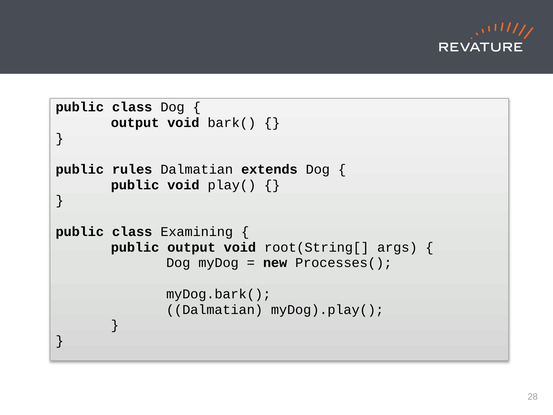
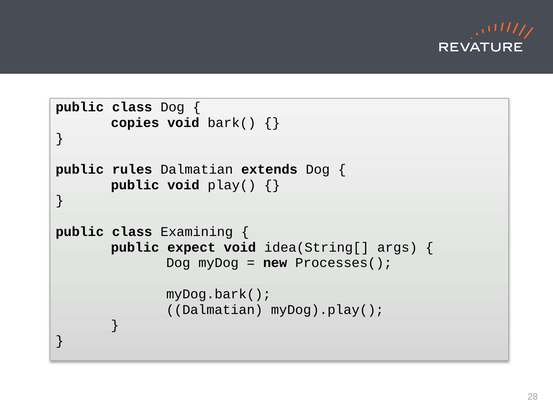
output at (135, 123): output -> copies
public output: output -> expect
root(String[: root(String[ -> idea(String[
